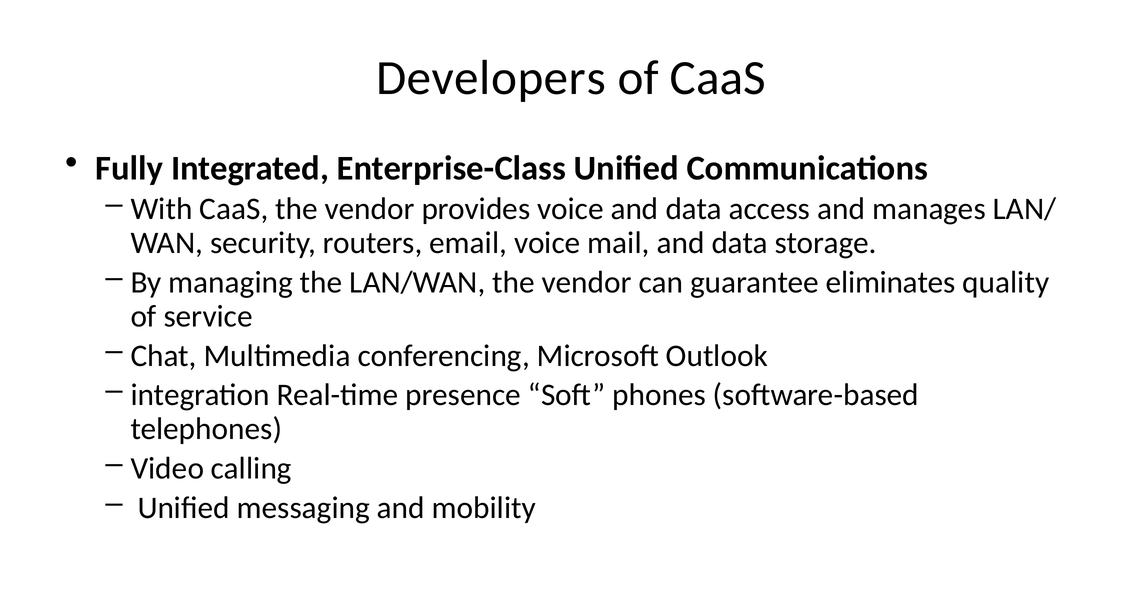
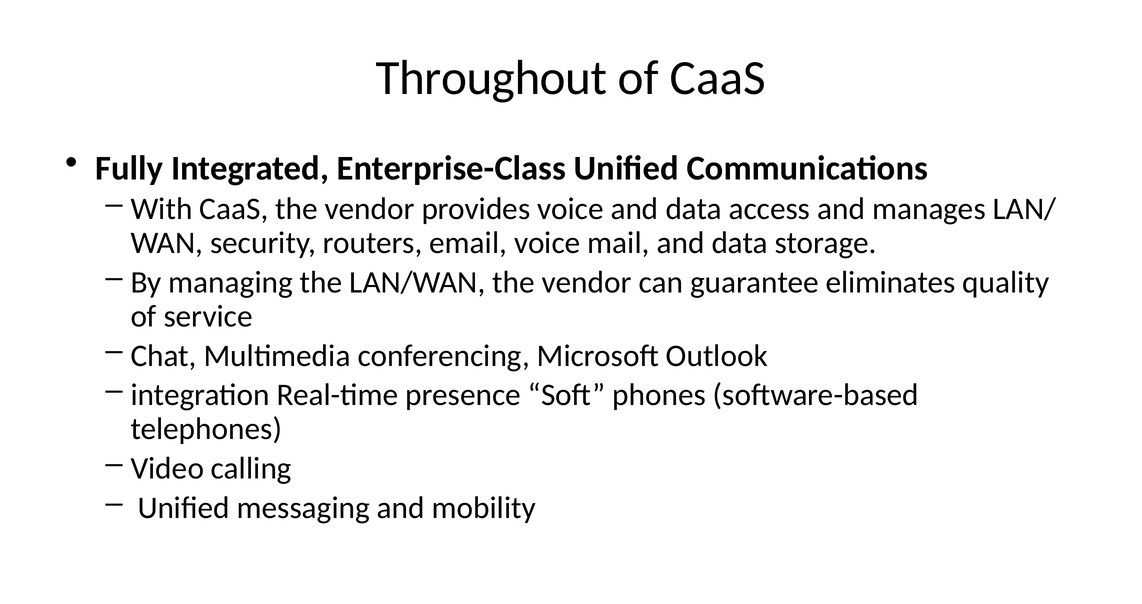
Developers: Developers -> Throughout
